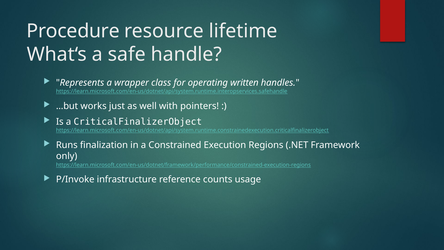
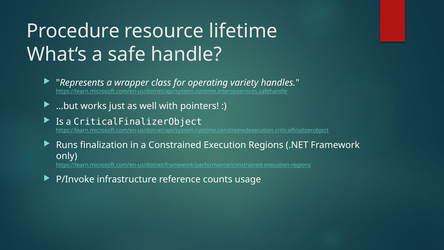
written: written -> variety
